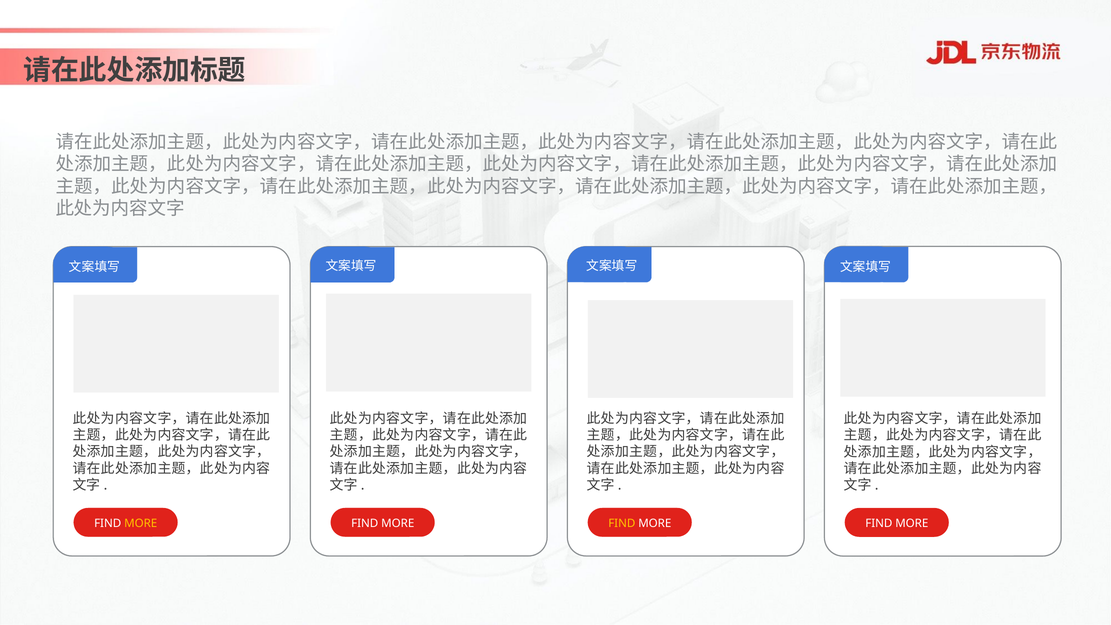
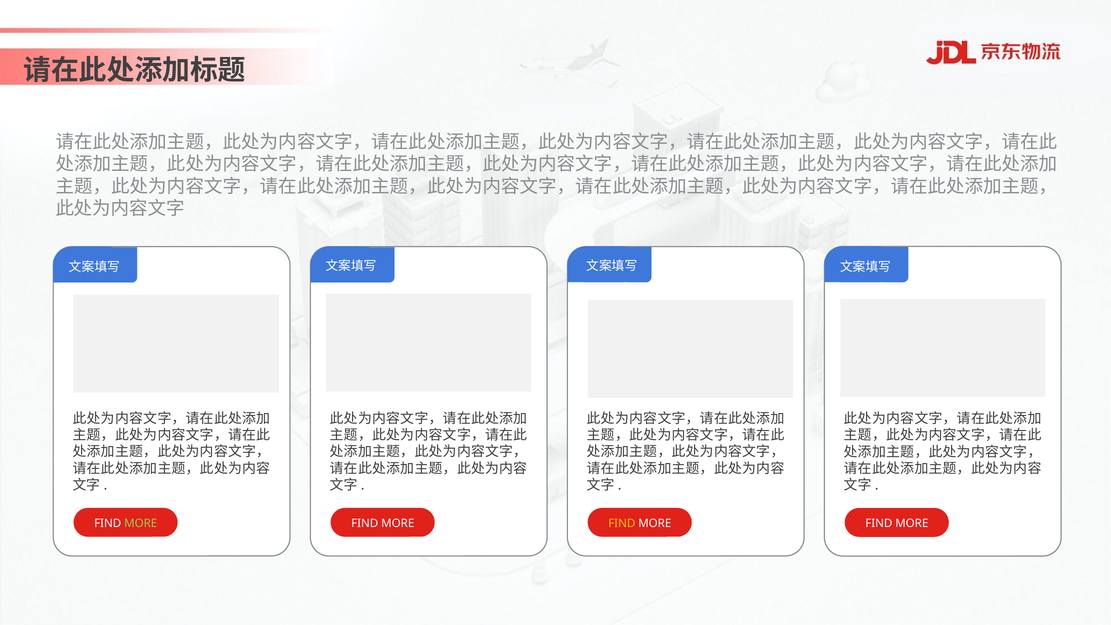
MORE at (141, 523) colour: yellow -> light green
